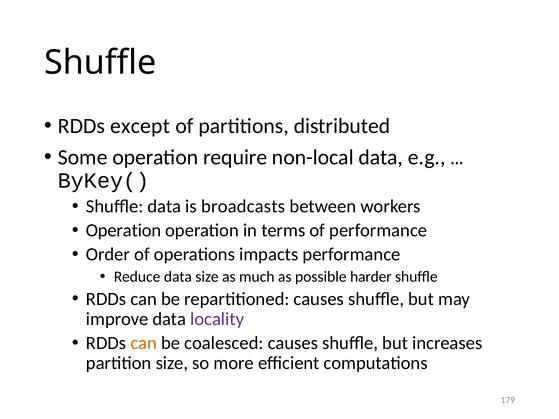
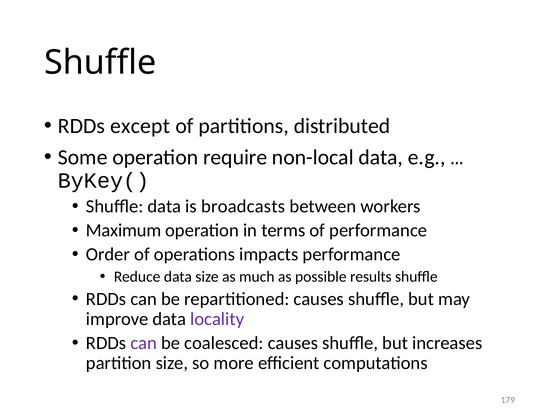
Operation at (124, 230): Operation -> Maximum
harder: harder -> results
can at (144, 343) colour: orange -> purple
